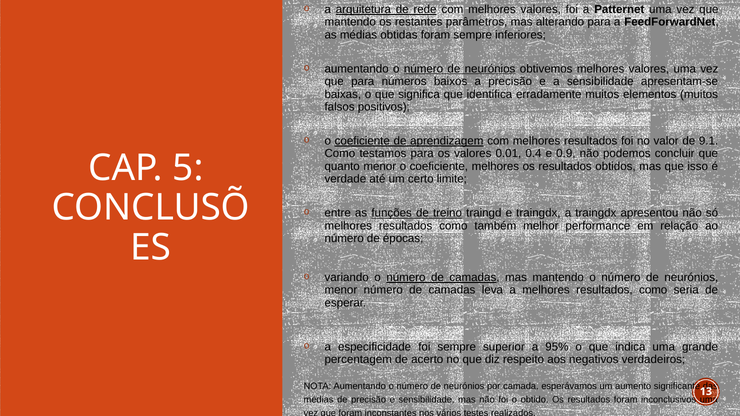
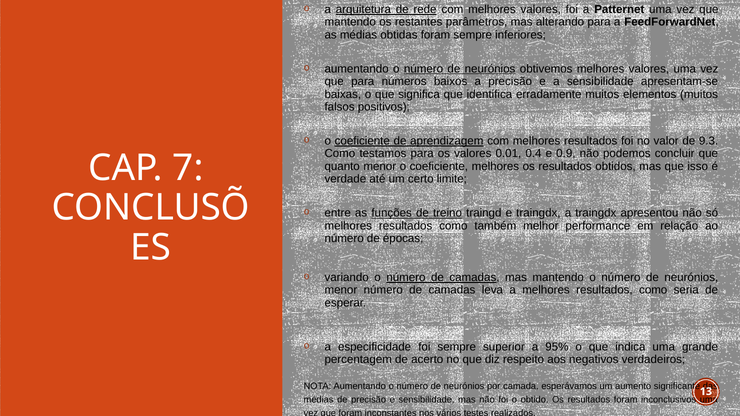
9.1: 9.1 -> 9.3
5: 5 -> 7
